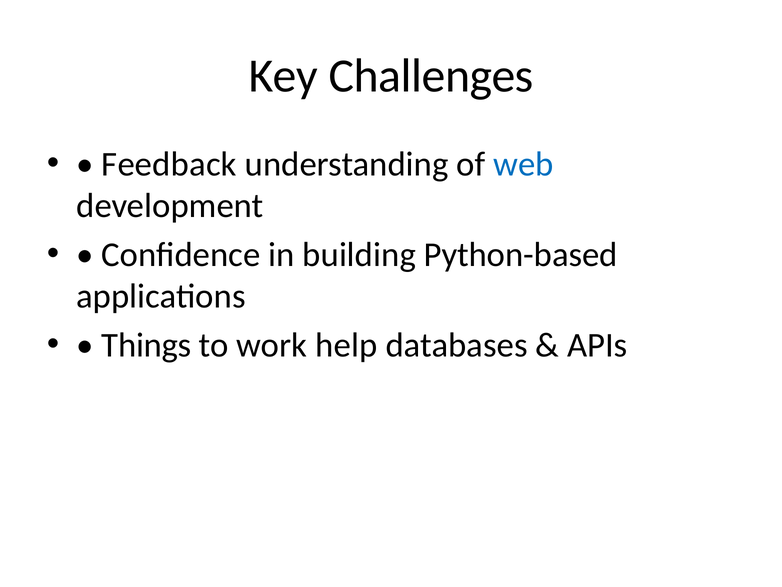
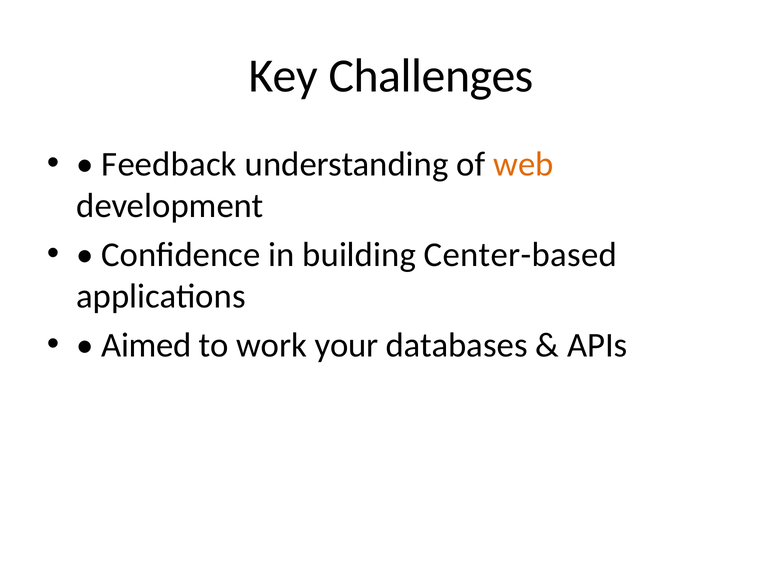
web colour: blue -> orange
Python-based: Python-based -> Center-based
Things: Things -> Aimed
help: help -> your
